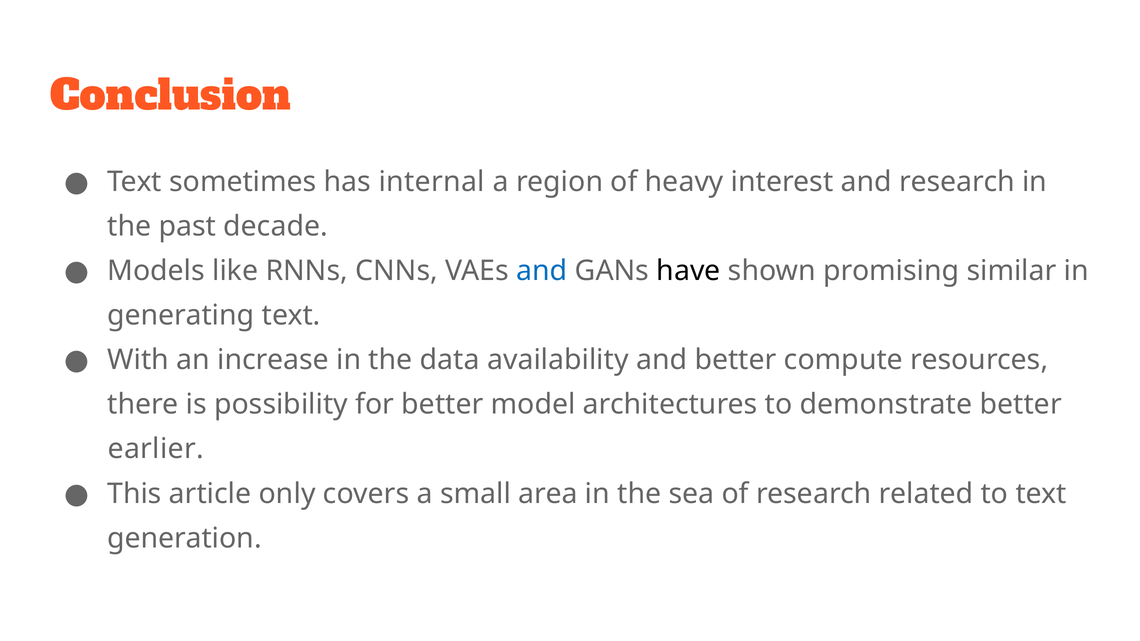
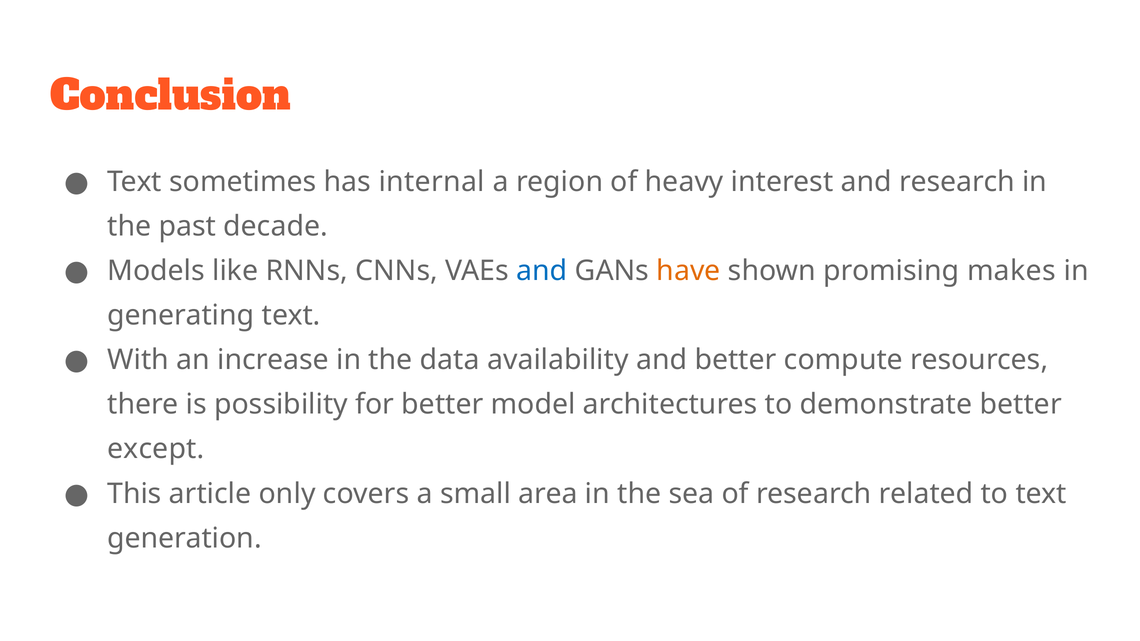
have colour: black -> orange
similar: similar -> makes
earlier: earlier -> except
